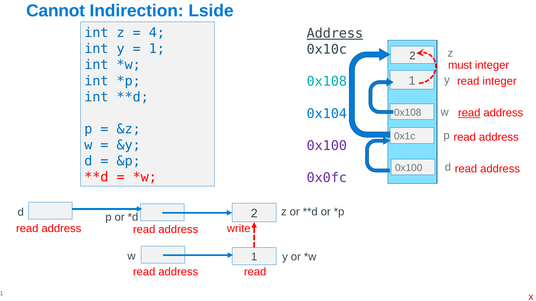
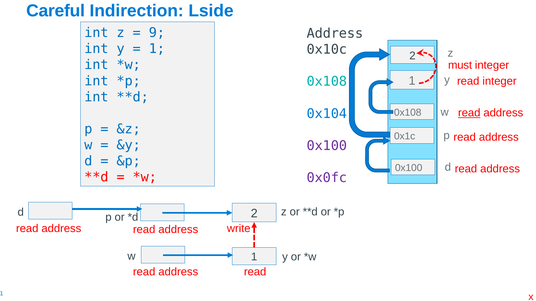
Cannot: Cannot -> Careful
4: 4 -> 9
Address at (335, 33) underline: present -> none
